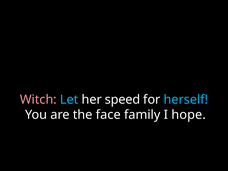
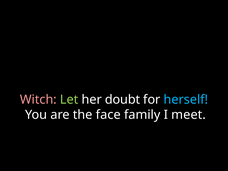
Let colour: light blue -> light green
speed: speed -> doubt
hope: hope -> meet
